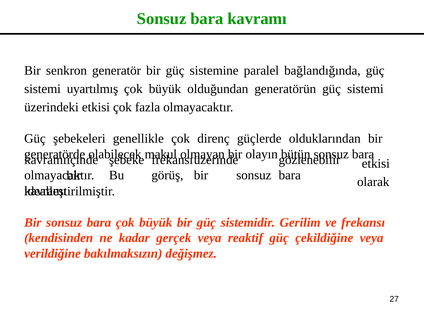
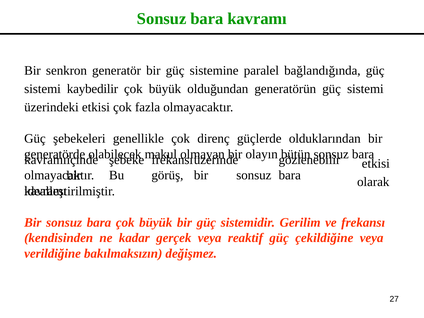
uyartılmış: uyartılmış -> kaybedilir
